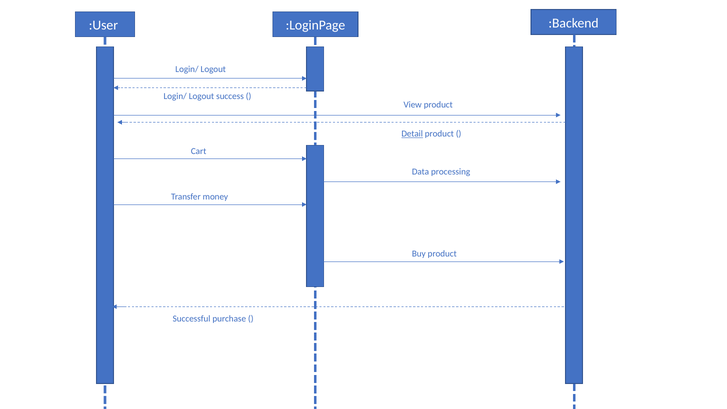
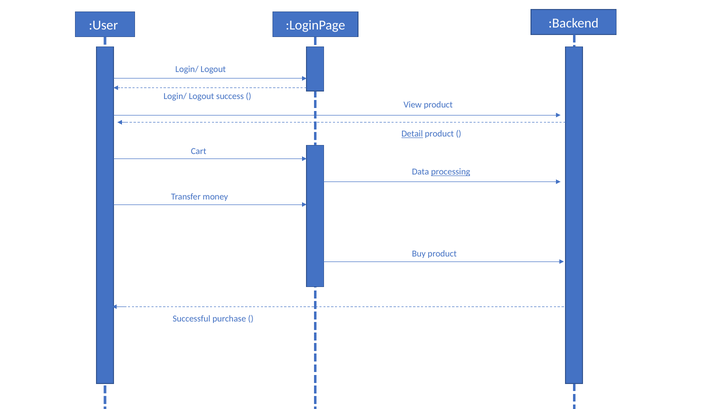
processing underline: none -> present
